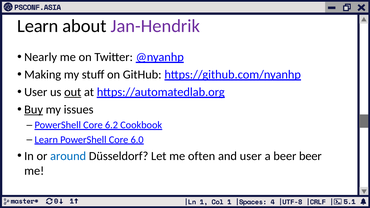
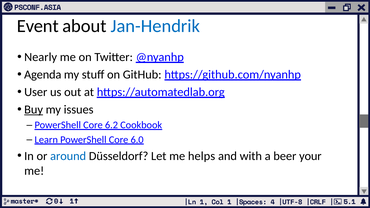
Learn at (38, 26): Learn -> Event
Jan-Hendrik colour: purple -> blue
Making: Making -> Agenda
out underline: present -> none
often: often -> helps
and user: user -> with
beer beer: beer -> your
